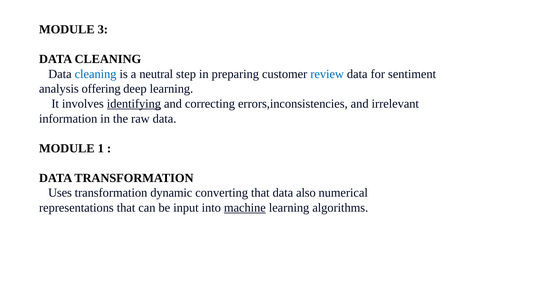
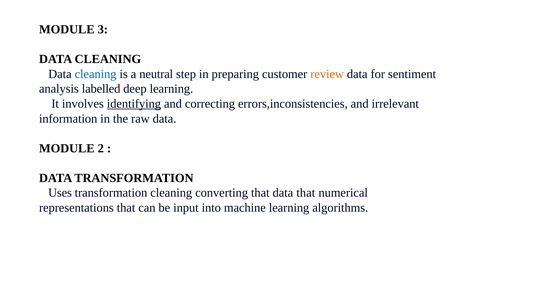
review colour: blue -> orange
offering: offering -> labelled
1: 1 -> 2
transformation dynamic: dynamic -> cleaning
data also: also -> that
machine underline: present -> none
